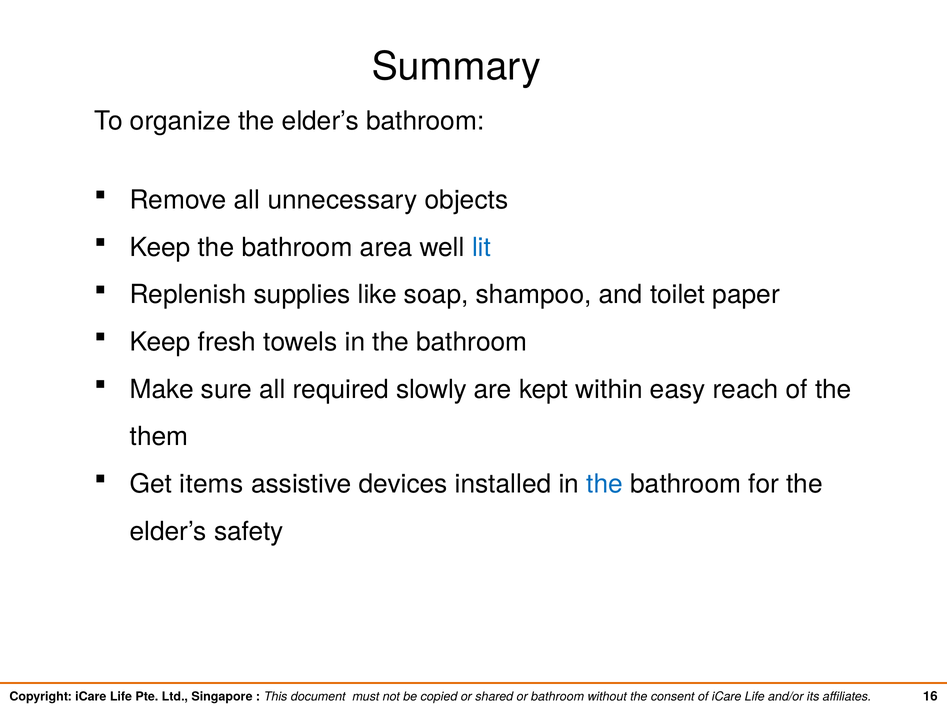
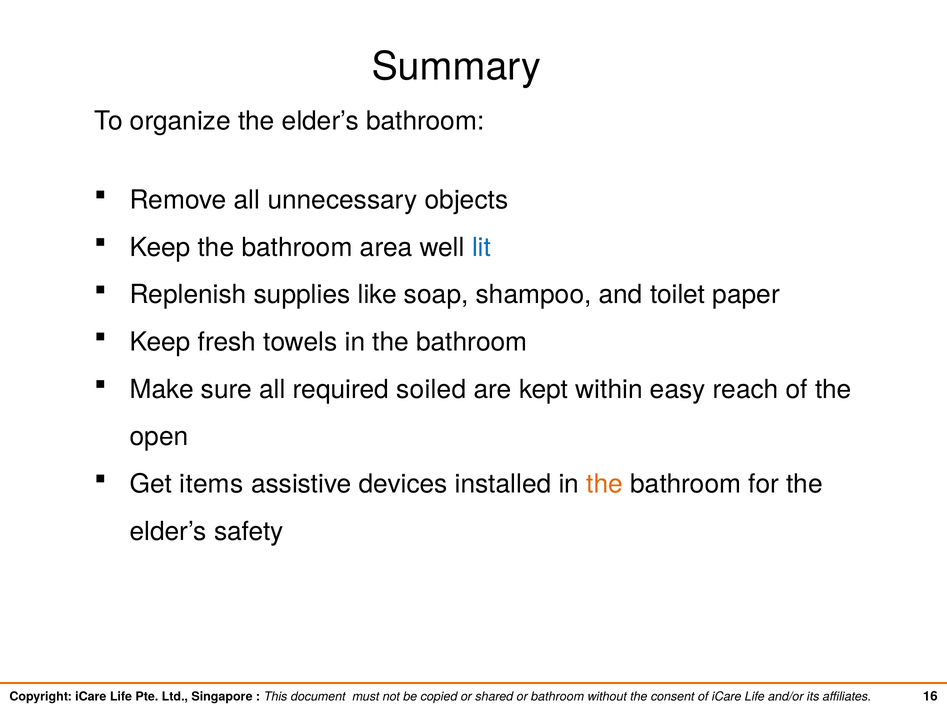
slowly: slowly -> soiled
them: them -> open
the at (605, 484) colour: blue -> orange
